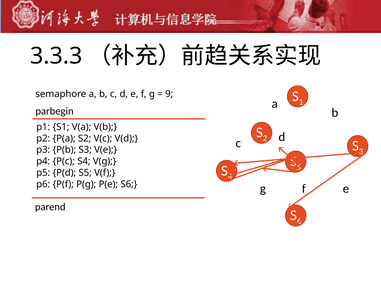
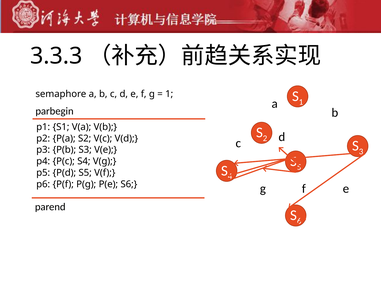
9 at (169, 94): 9 -> 1
